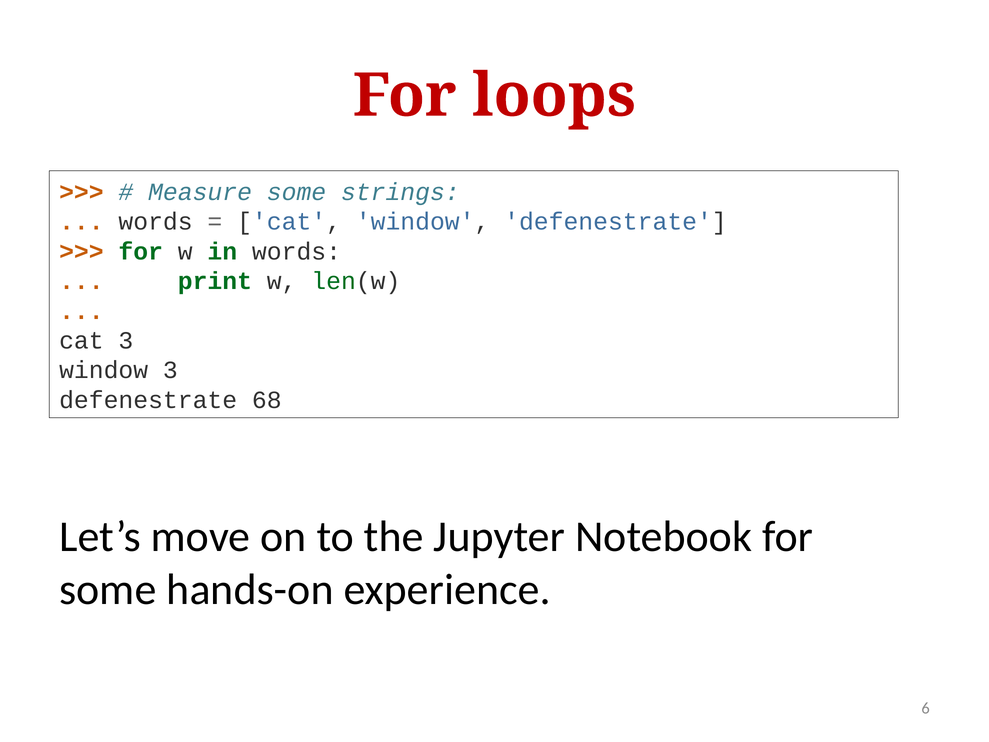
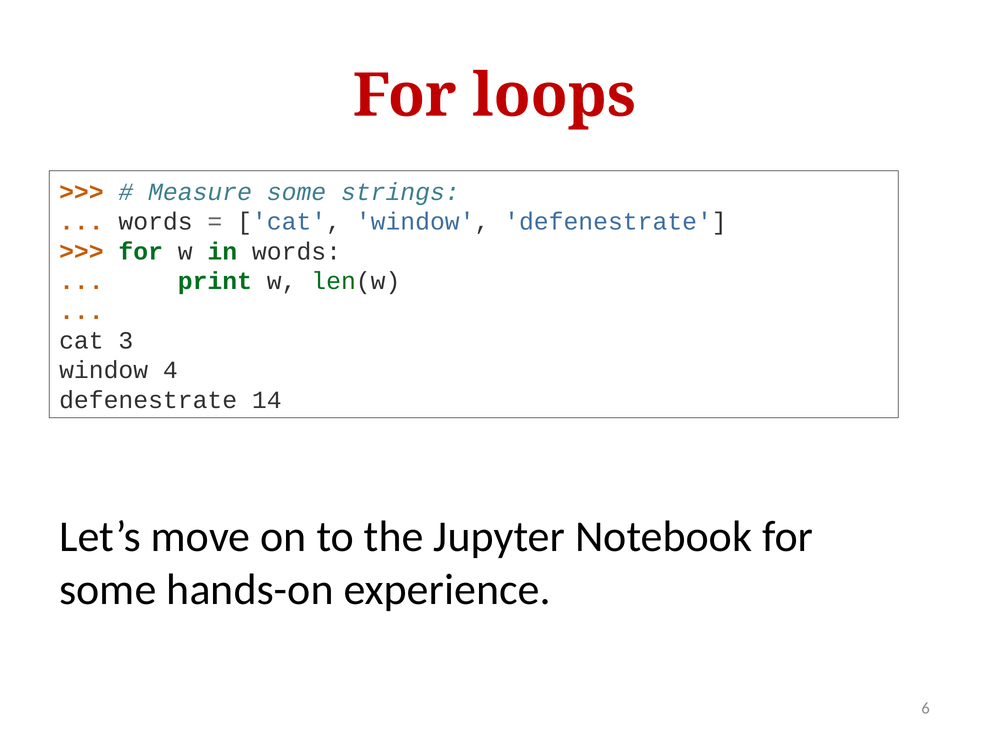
window 3: 3 -> 4
68: 68 -> 14
